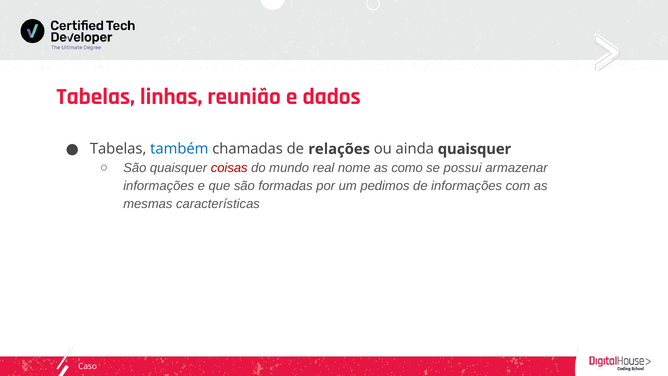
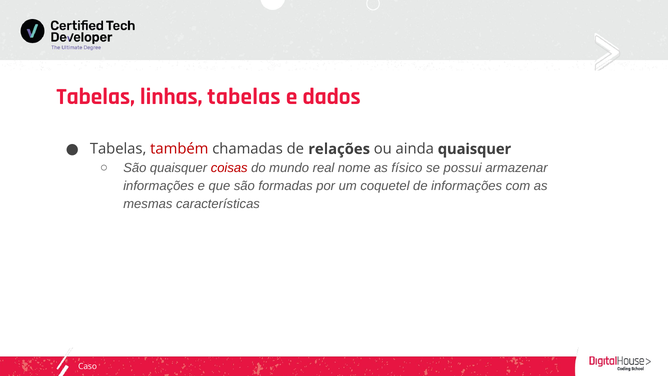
linhas reunião: reunião -> tabelas
também colour: blue -> red
como: como -> físico
pedimos: pedimos -> coquetel
